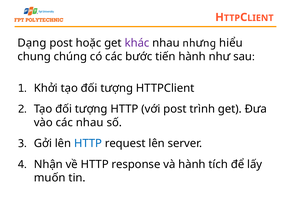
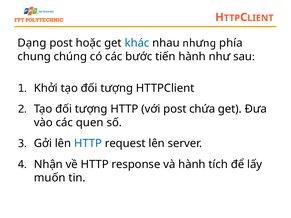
khác colour: purple -> blue
hiểu: hiểu -> phía
trình: trình -> chứa
các nhau: nhau -> quen
